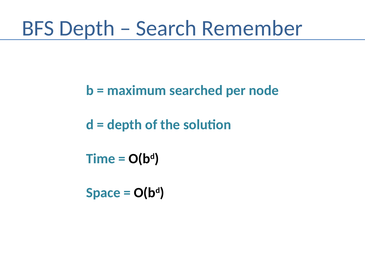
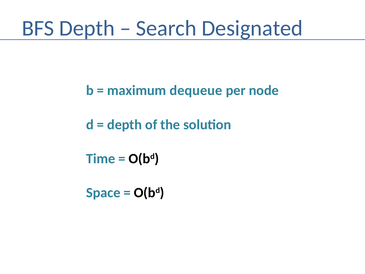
Remember: Remember -> Designated
searched: searched -> dequeue
